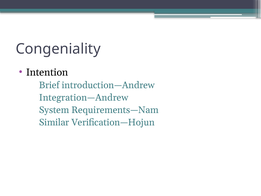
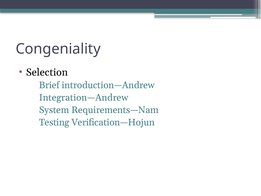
Intention: Intention -> Selection
Similar: Similar -> Testing
